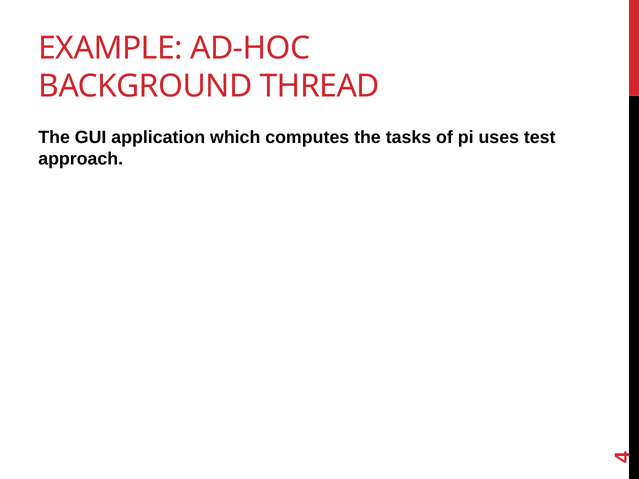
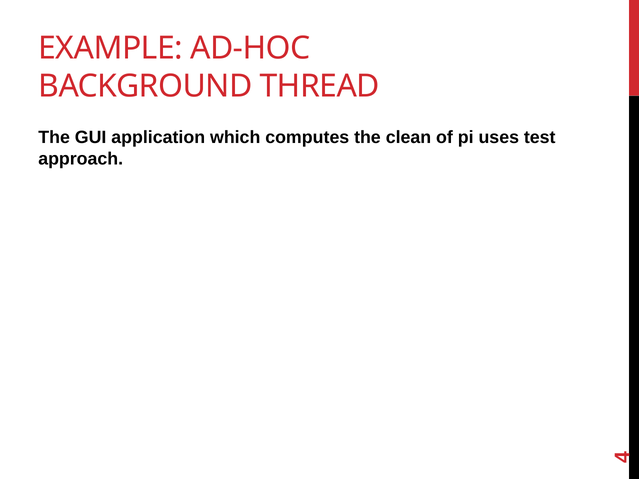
tasks: tasks -> clean
